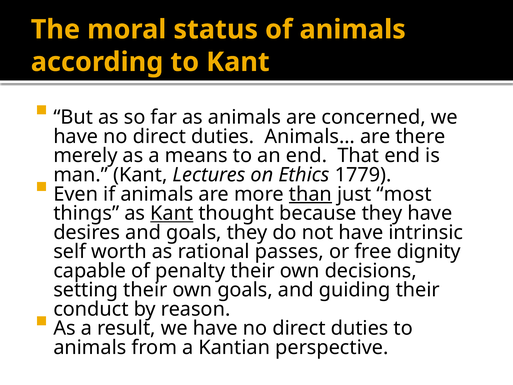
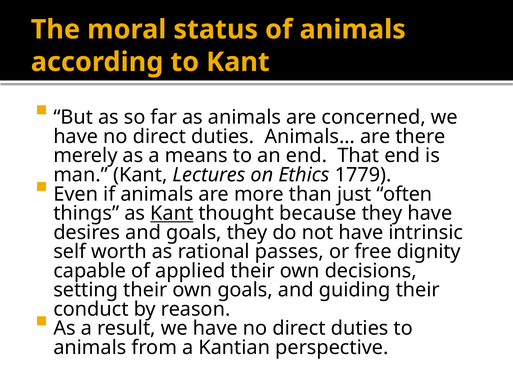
than underline: present -> none
most: most -> often
penalty: penalty -> applied
